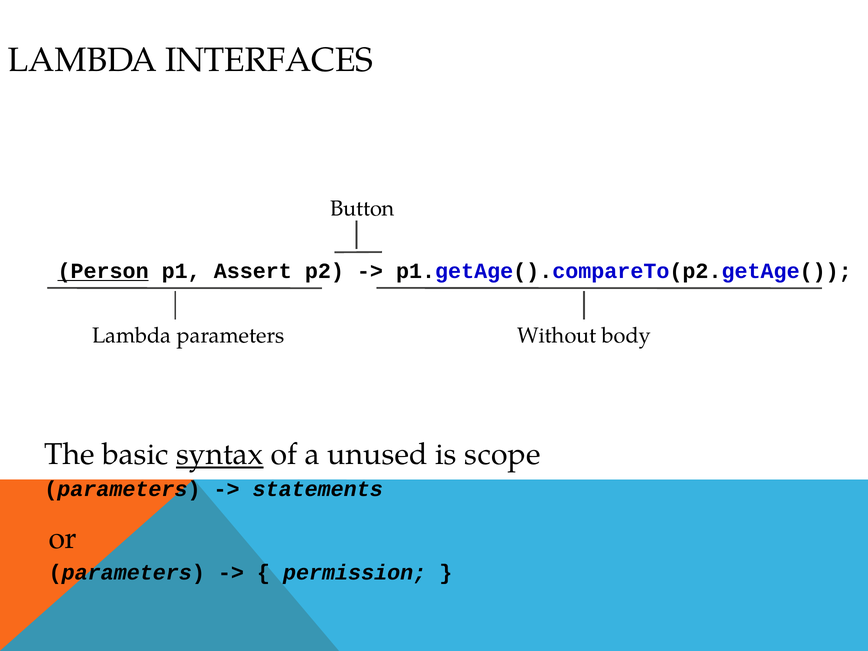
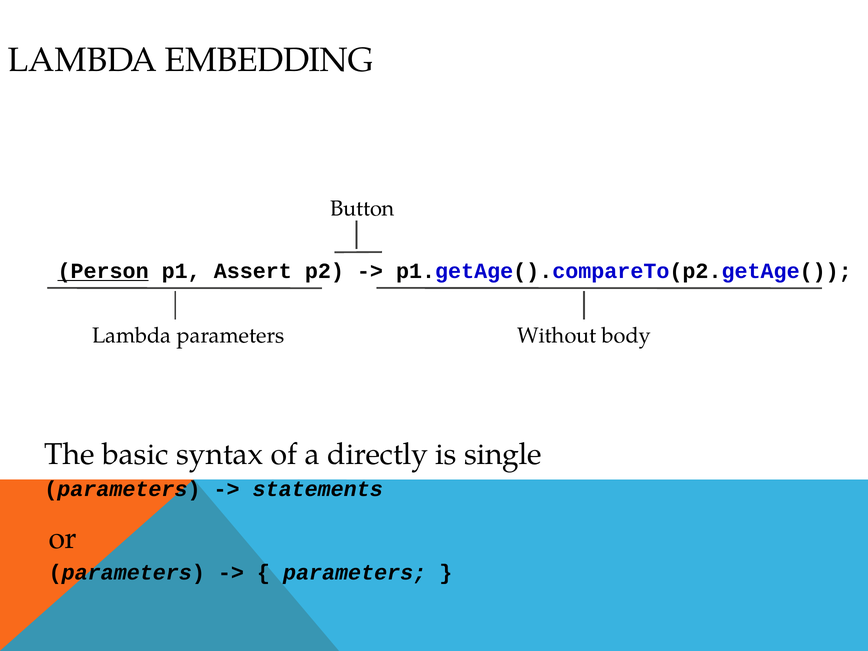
INTERFACES: INTERFACES -> EMBEDDING
syntax underline: present -> none
unused: unused -> directly
scope: scope -> single
permission at (355, 573): permission -> parameters
